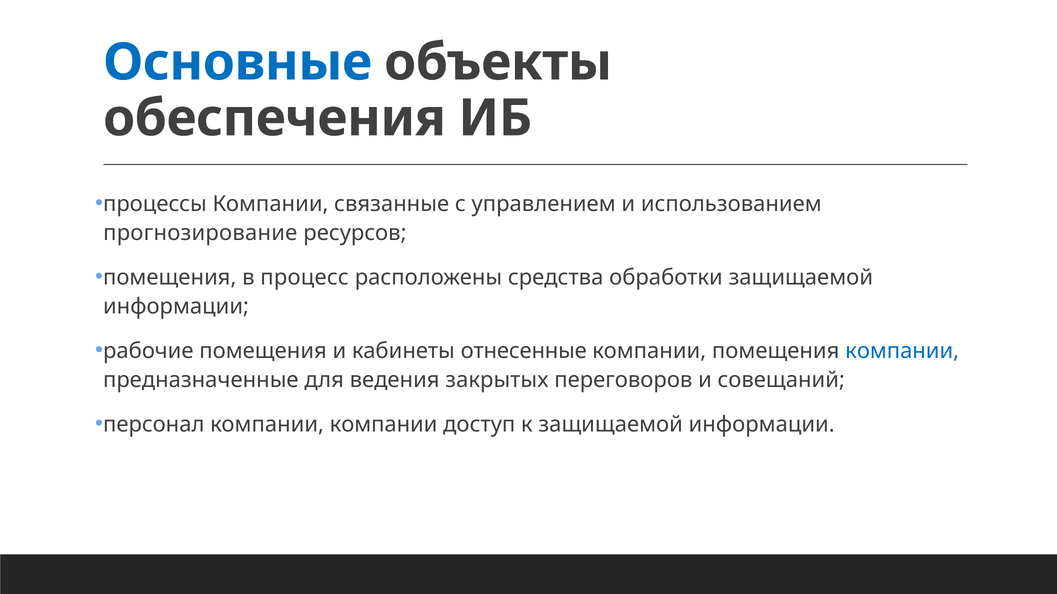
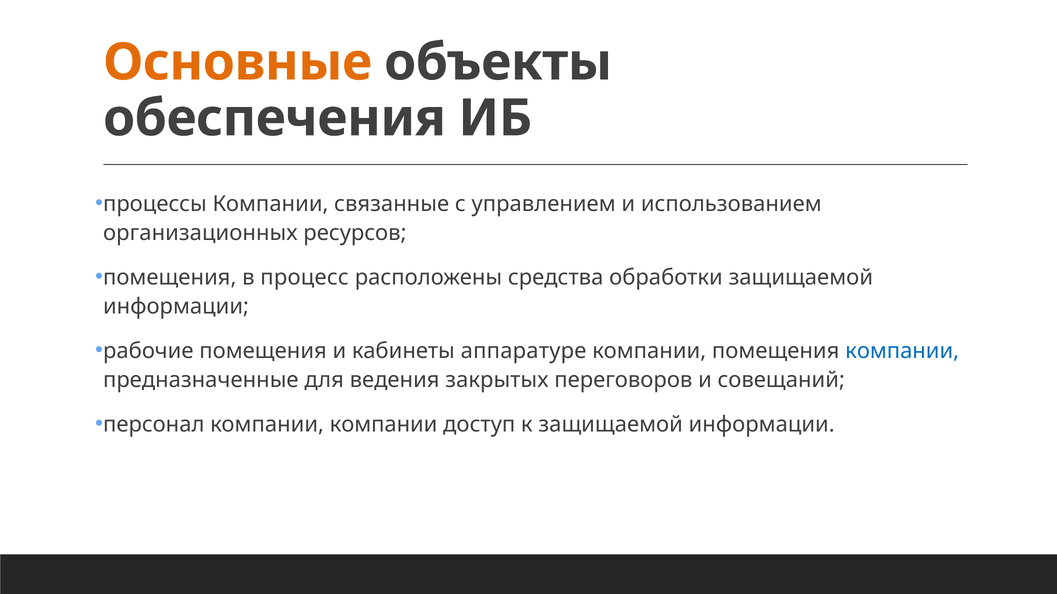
Основные colour: blue -> orange
прогнозирование: прогнозирование -> организационных
отнесенные: отнесенные -> аппаратуре
